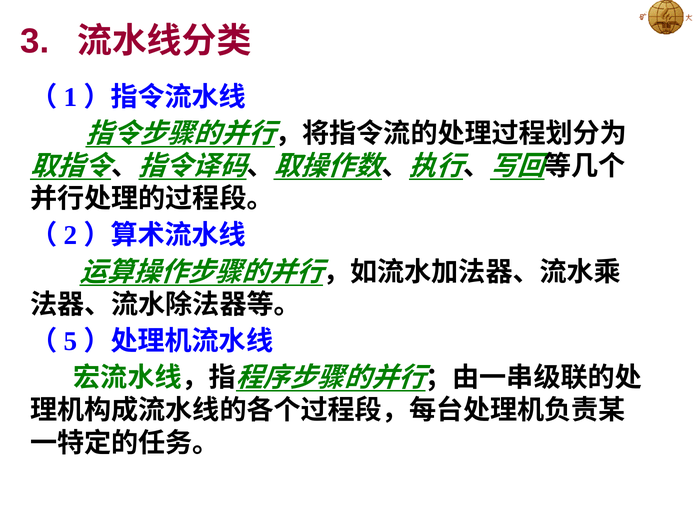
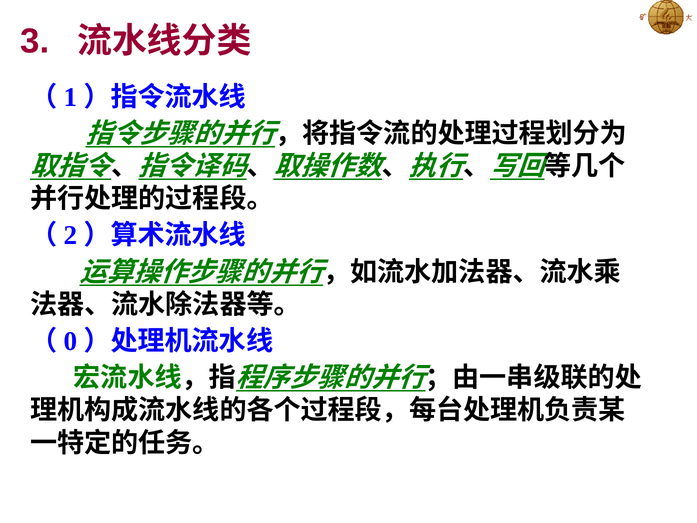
5: 5 -> 0
